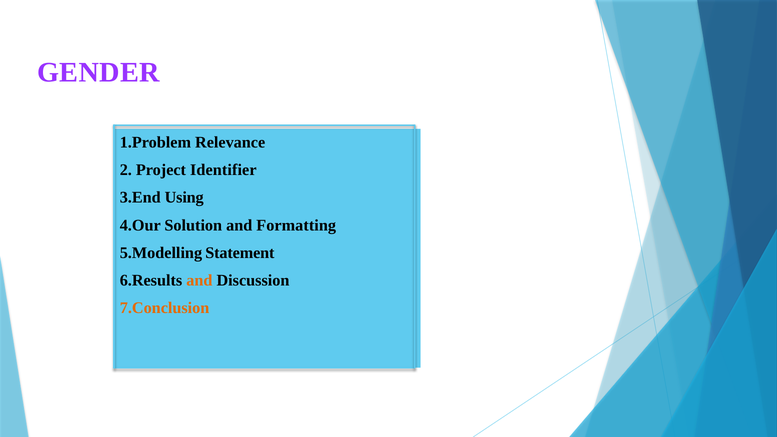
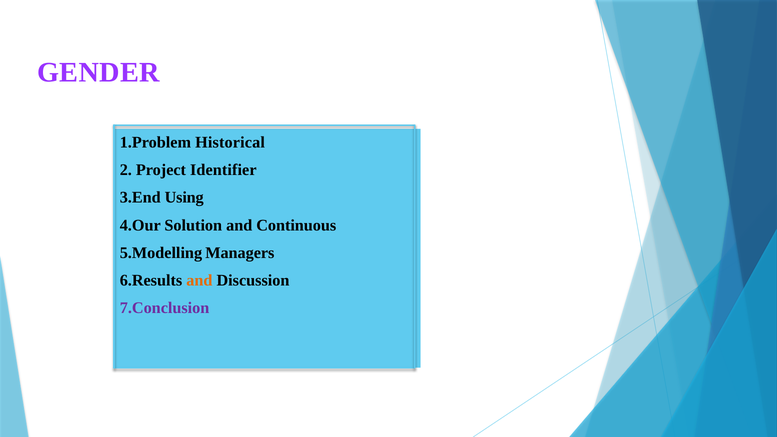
Relevance: Relevance -> Historical
Formatting: Formatting -> Continuous
Statement: Statement -> Managers
7.Conclusion colour: orange -> purple
